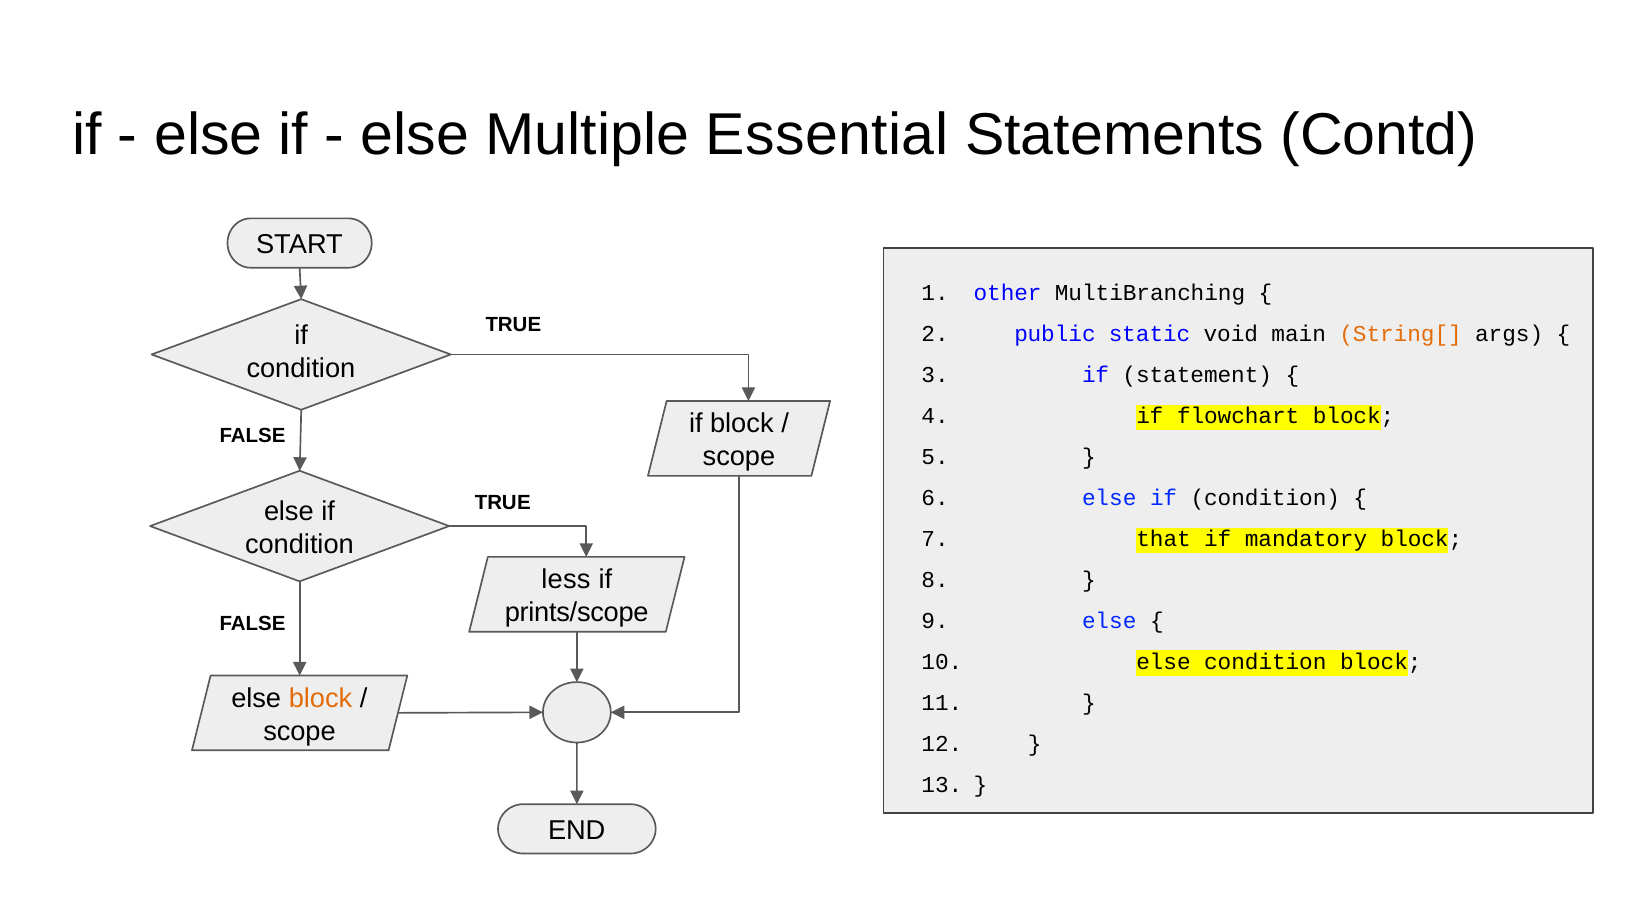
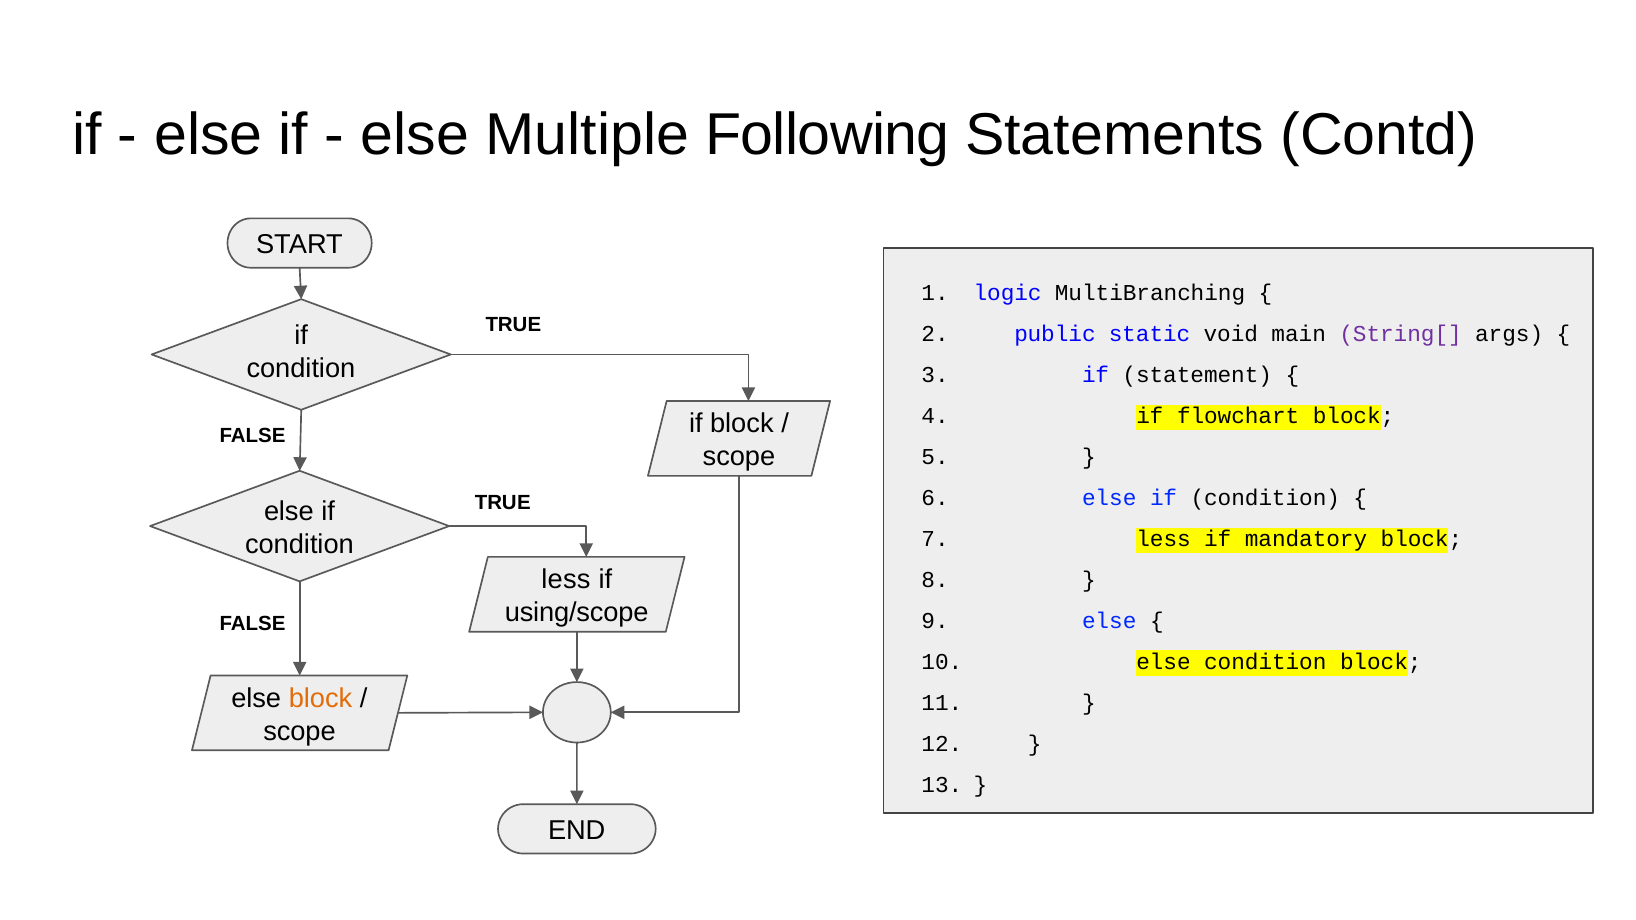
Essential: Essential -> Following
other: other -> logic
String[ colour: orange -> purple
that at (1164, 539): that -> less
prints/scope: prints/scope -> using/scope
